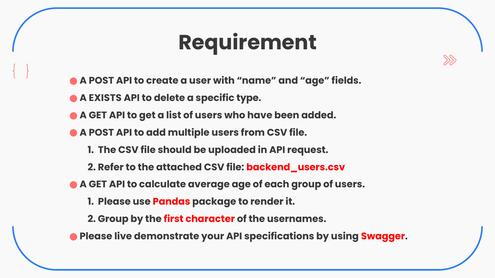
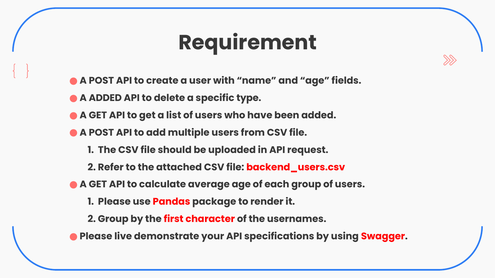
A EXISTS: EXISTS -> ADDED
